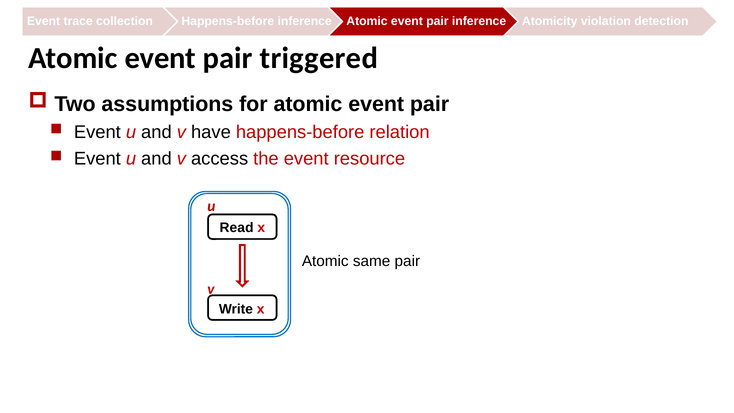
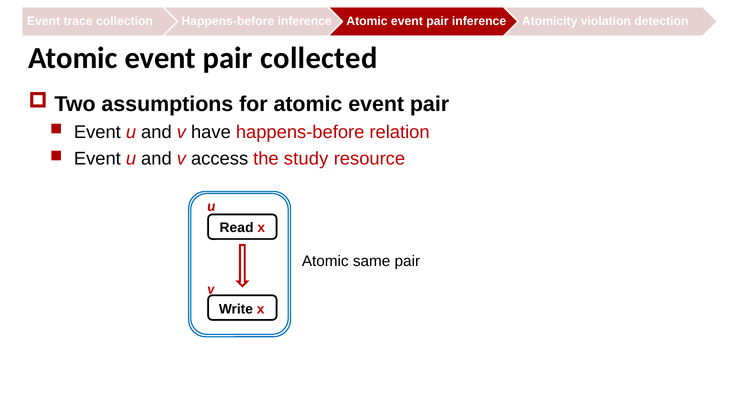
triggered: triggered -> collected
the event: event -> study
